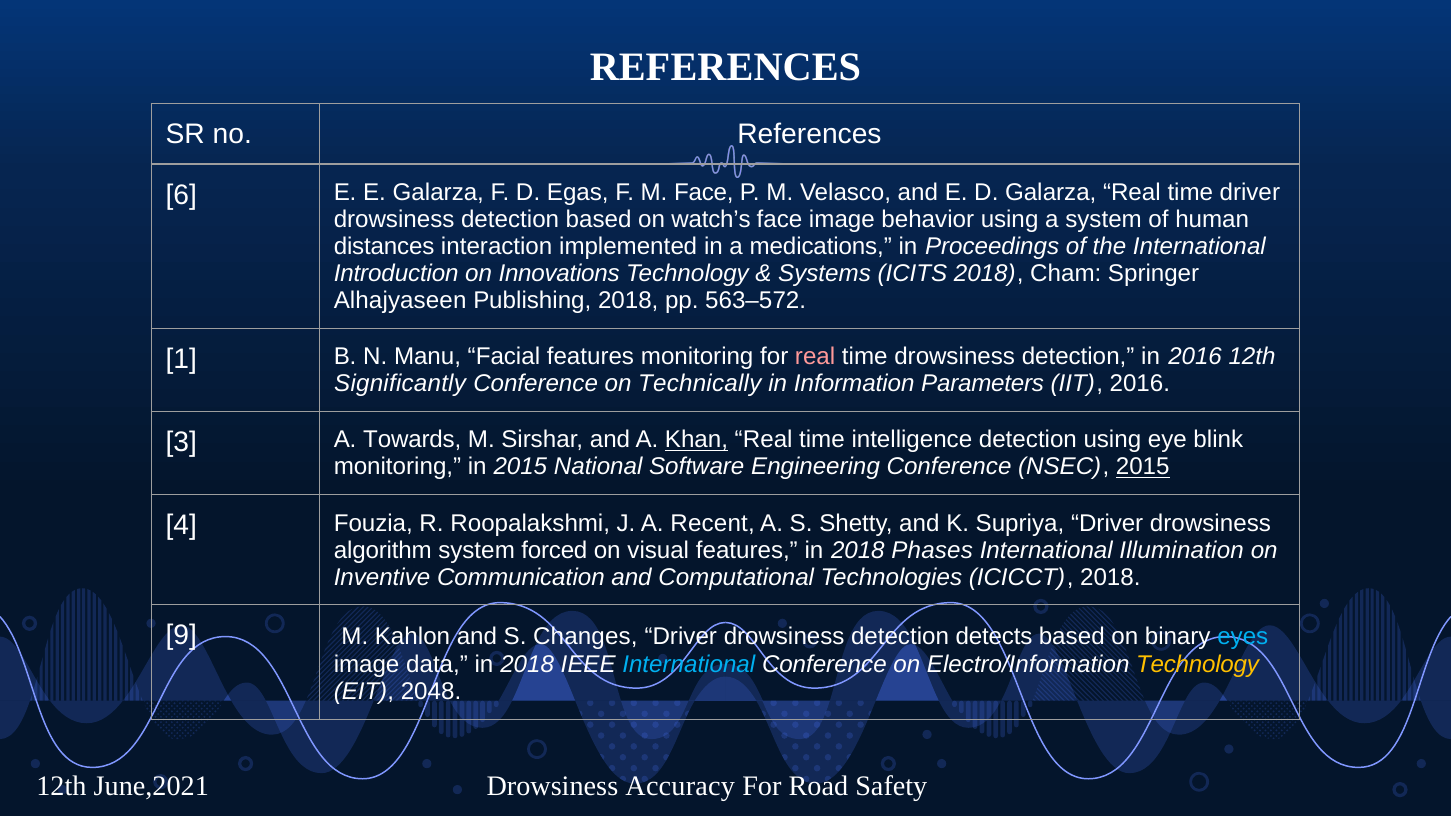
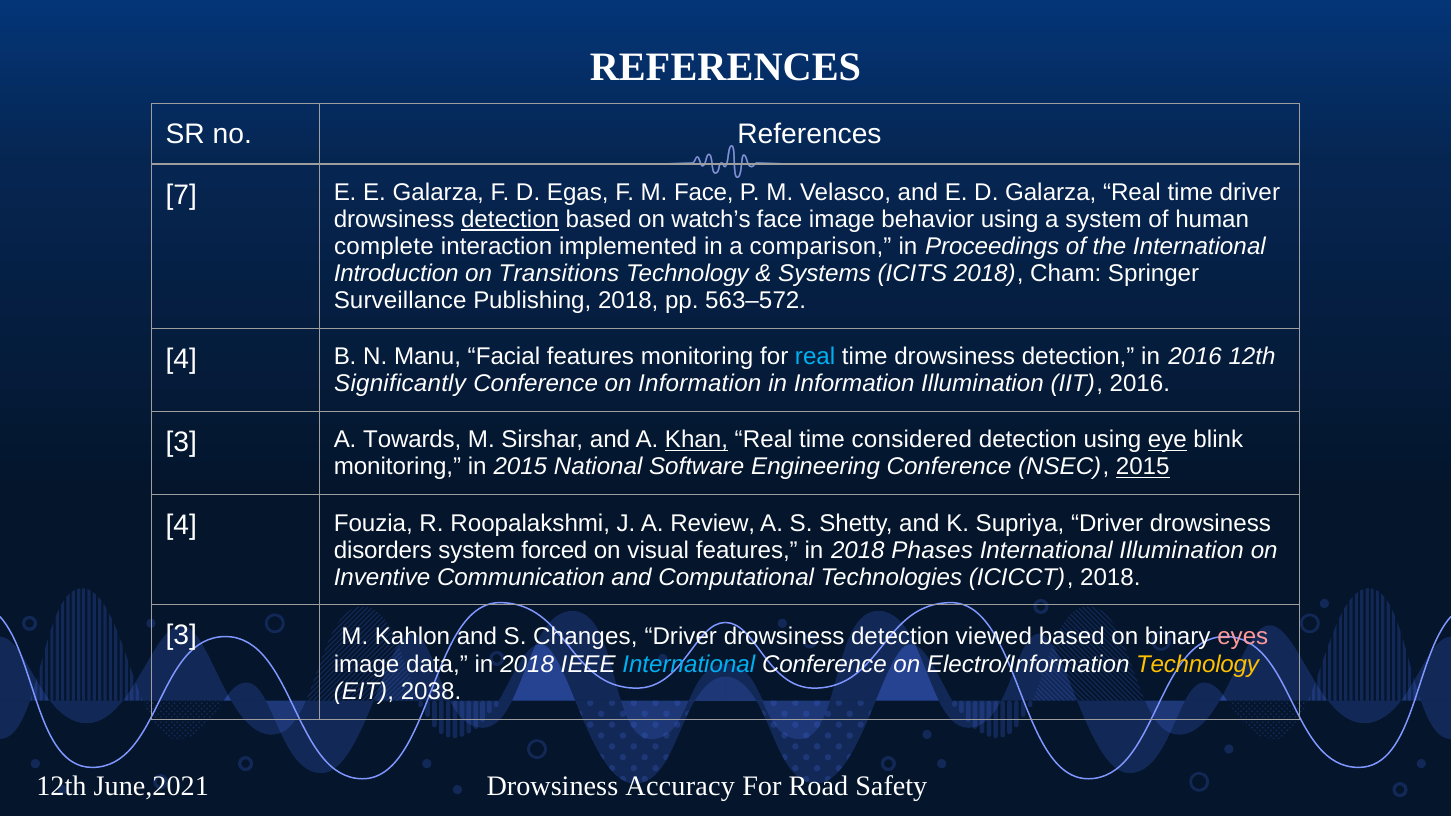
6: 6 -> 7
detection at (510, 220) underline: none -> present
distances: distances -> complete
medications: medications -> comparison
Innovations: Innovations -> Transitions
Alhajyaseen: Alhajyaseen -> Surveillance
1 at (181, 359): 1 -> 4
real at (815, 357) colour: pink -> light blue
on Technically: Technically -> Information
Information Parameters: Parameters -> Illumination
intelligence: intelligence -> considered
eye underline: none -> present
Recent: Recent -> Review
algorithm: algorithm -> disorders
9 at (181, 636): 9 -> 3
detects: detects -> viewed
eyes colour: light blue -> pink
2048: 2048 -> 2038
